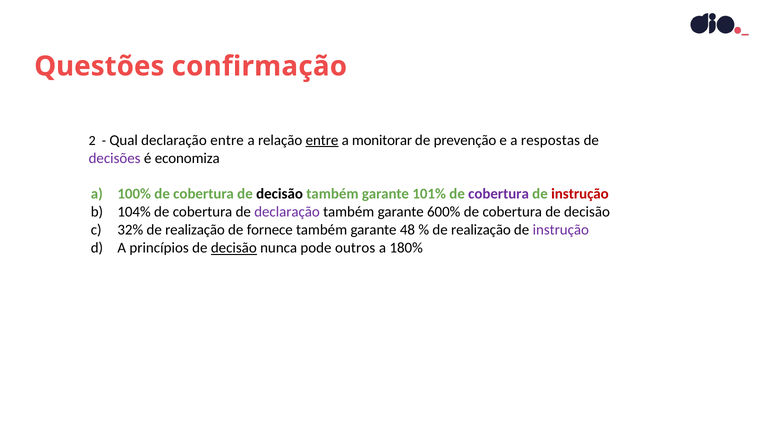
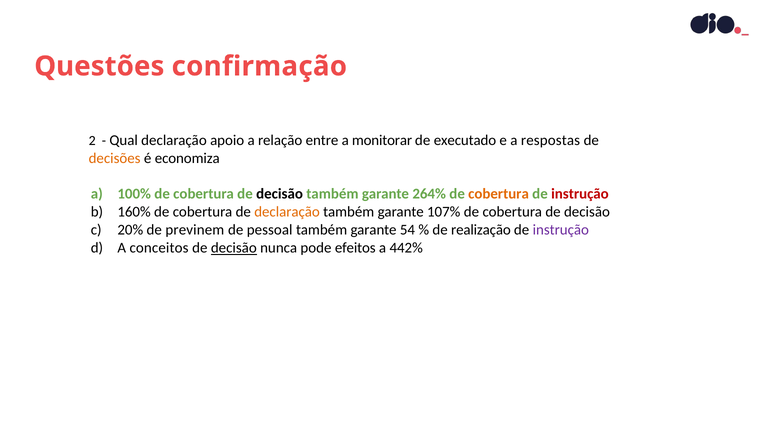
declaração entre: entre -> apoio
entre at (322, 140) underline: present -> none
prevenção: prevenção -> executado
decisões colour: purple -> orange
101%: 101% -> 264%
cobertura at (499, 194) colour: purple -> orange
104%: 104% -> 160%
declaração at (287, 212) colour: purple -> orange
600%: 600% -> 107%
32%: 32% -> 20%
realização at (195, 230): realização -> previnem
fornece: fornece -> pessoal
48: 48 -> 54
princípios: princípios -> conceitos
outros: outros -> efeitos
180%: 180% -> 442%
